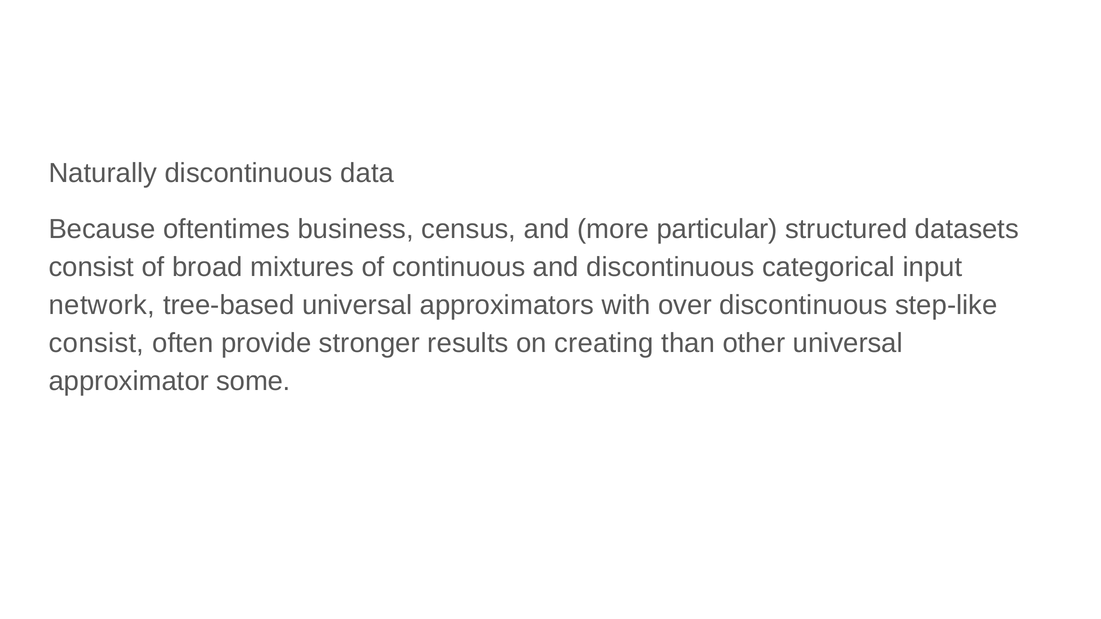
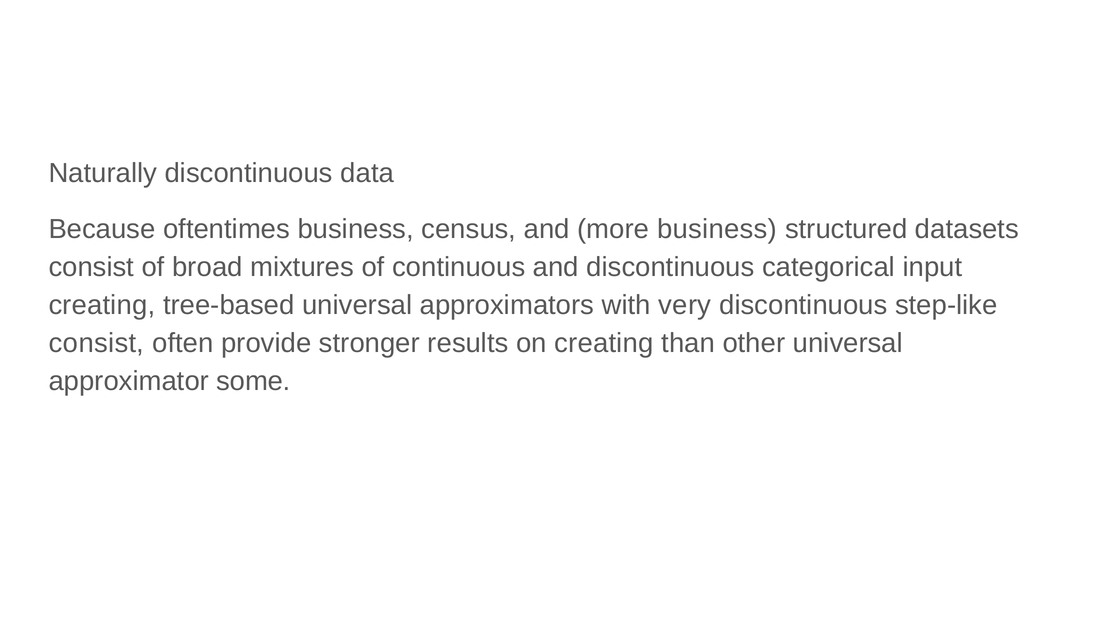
more particular: particular -> business
network at (102, 305): network -> creating
over: over -> very
